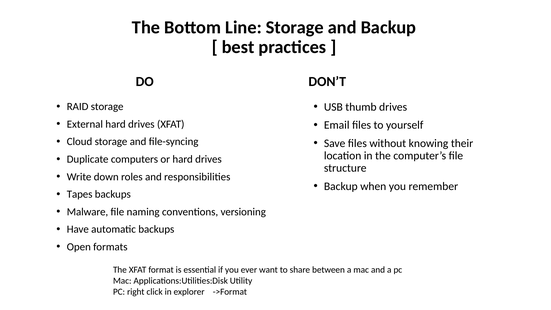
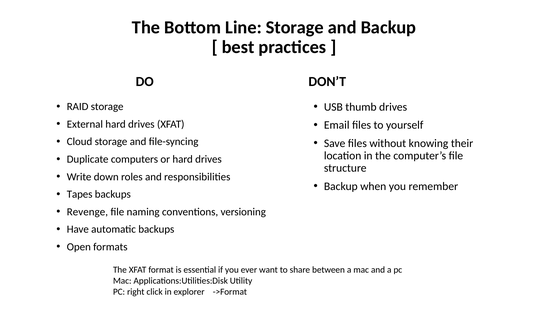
Malware: Malware -> Revenge
